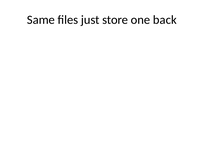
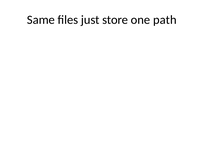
back: back -> path
